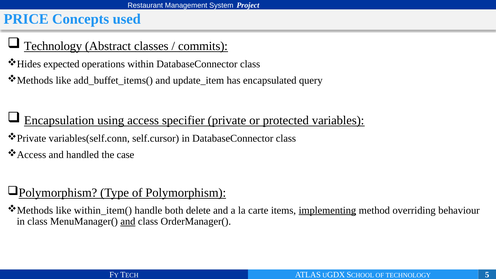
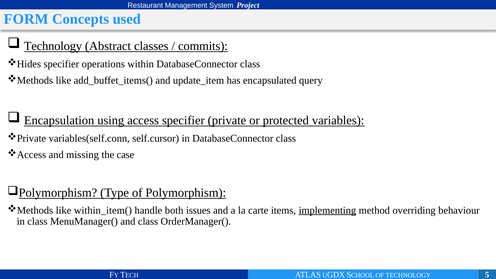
PRICE: PRICE -> FORM
expected at (61, 64): expected -> specifier
handled: handled -> missing
delete: delete -> issues
and at (128, 222) underline: present -> none
